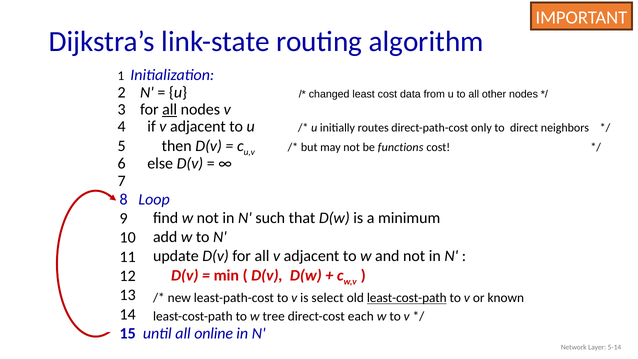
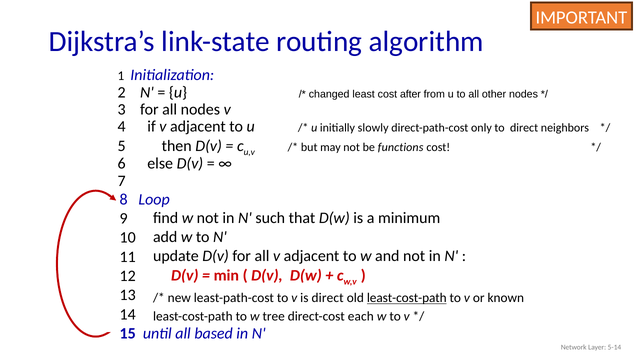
data: data -> after
all at (170, 109) underline: present -> none
routes: routes -> slowly
is select: select -> direct
online: online -> based
